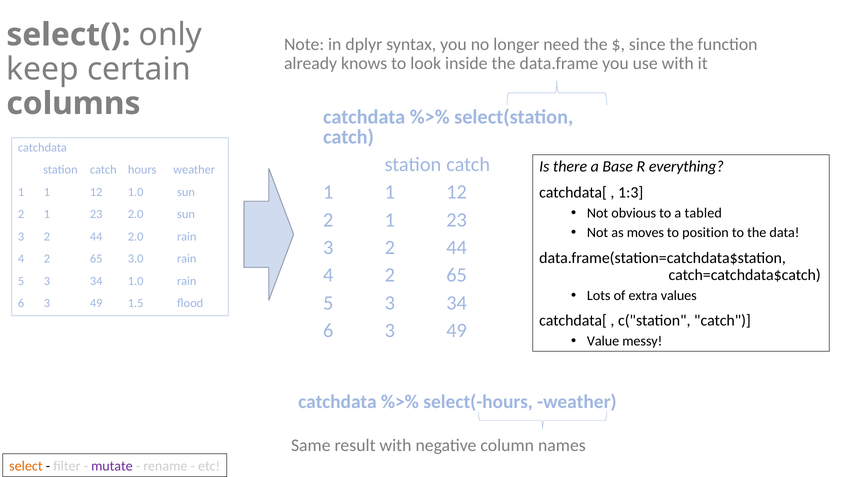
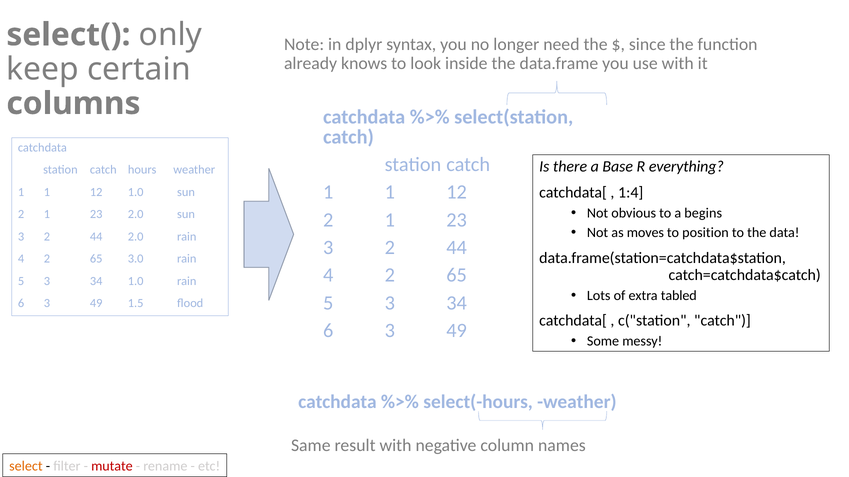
1:3: 1:3 -> 1:4
tabled: tabled -> begins
values: values -> tabled
Value: Value -> Some
mutate colour: purple -> red
